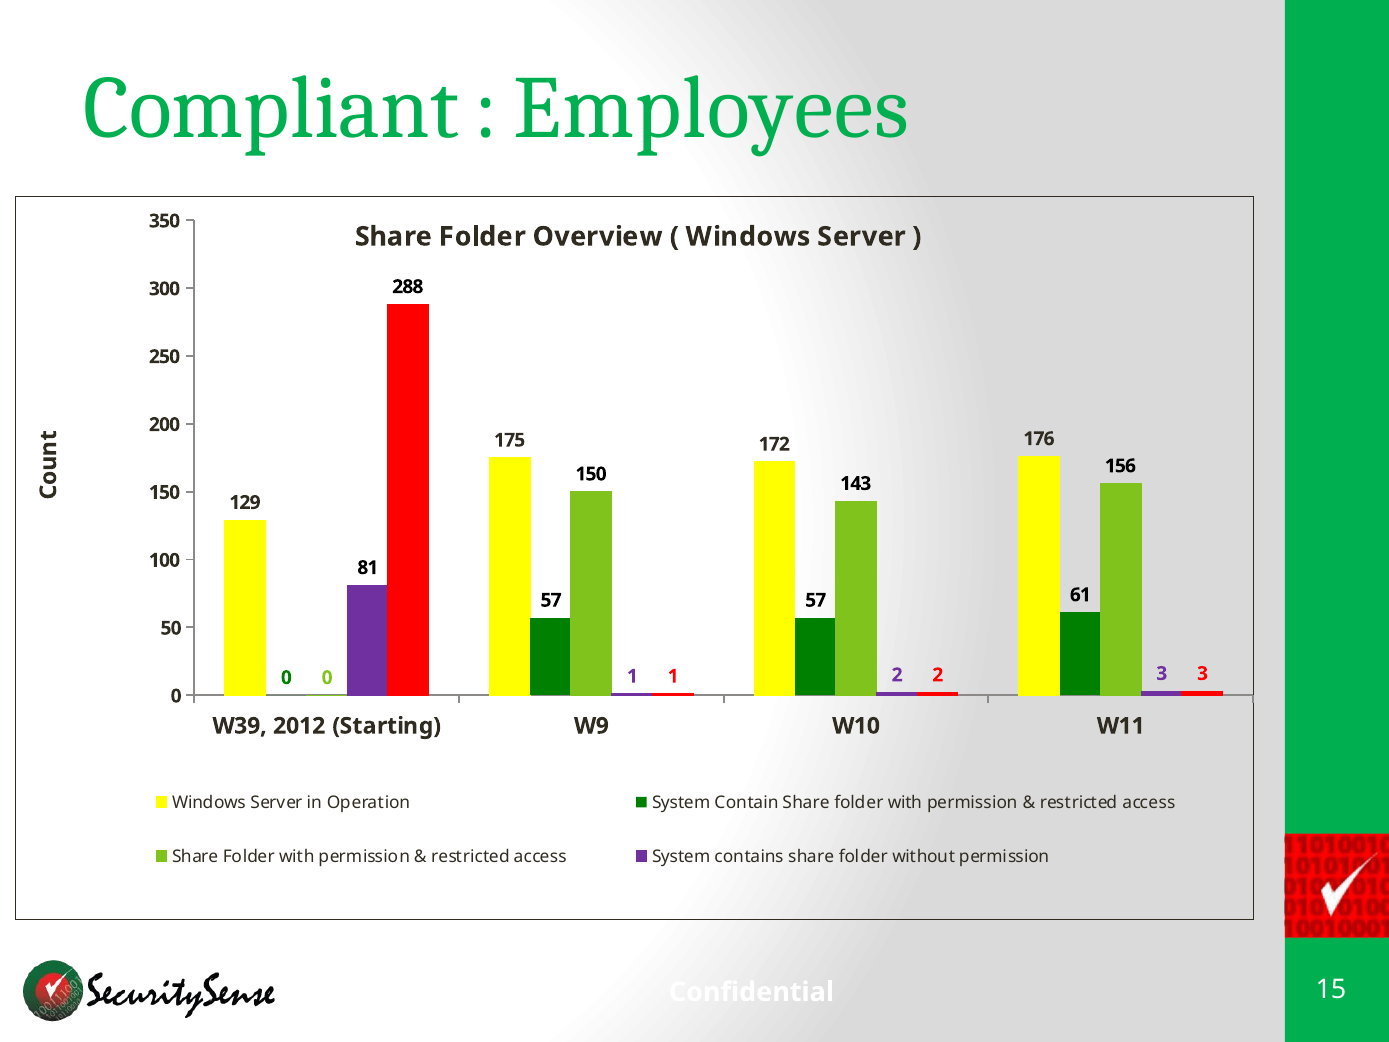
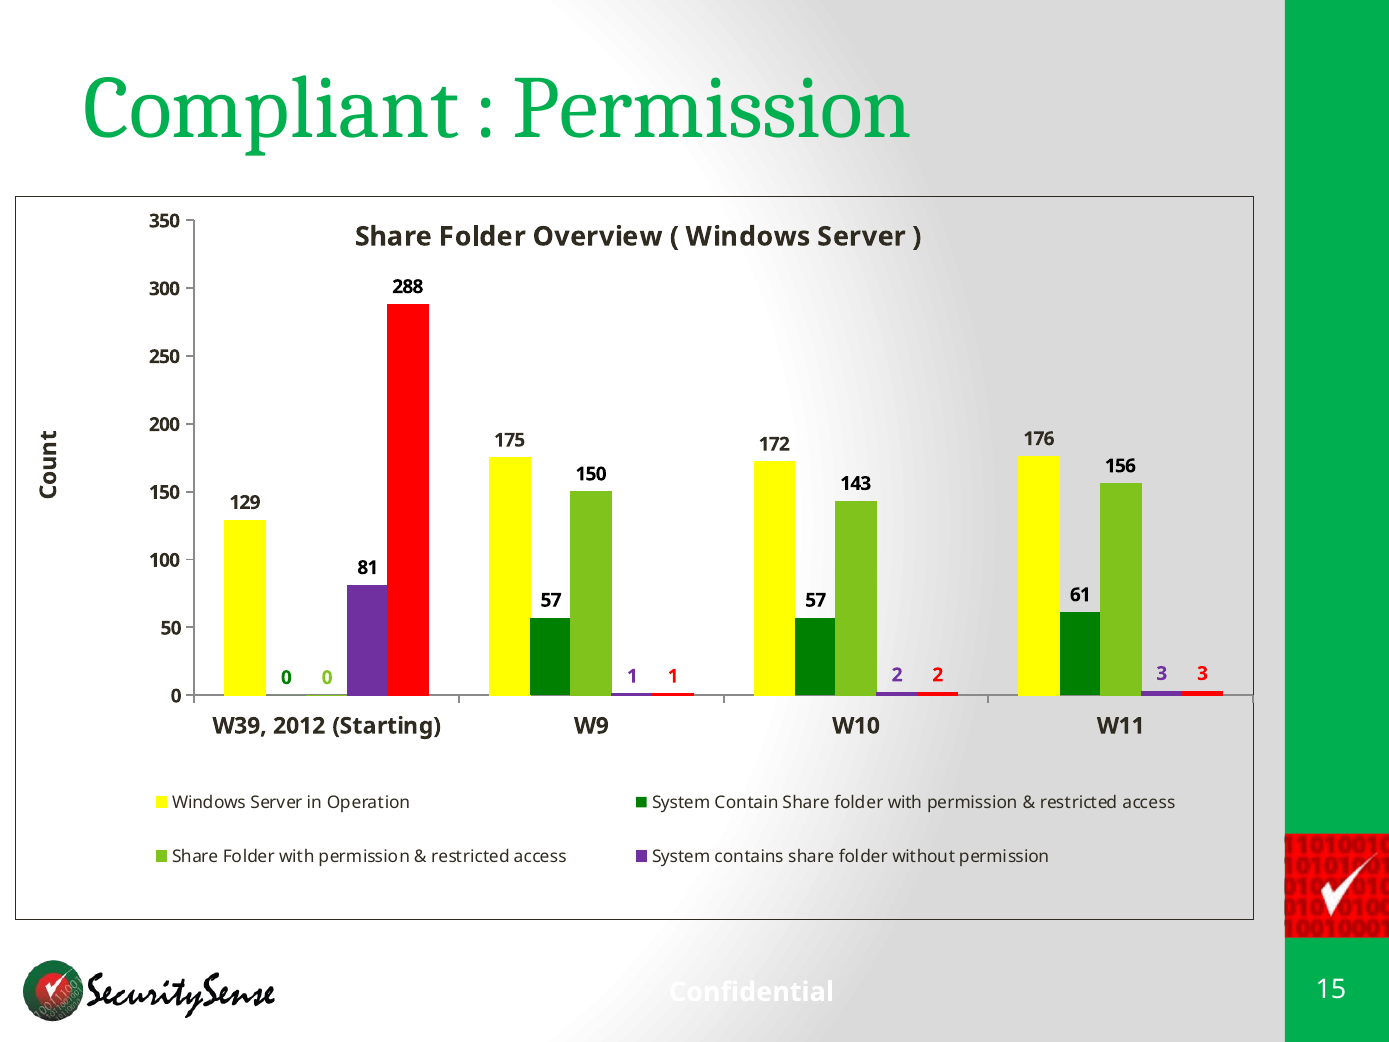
Employees at (712, 108): Employees -> Permission
